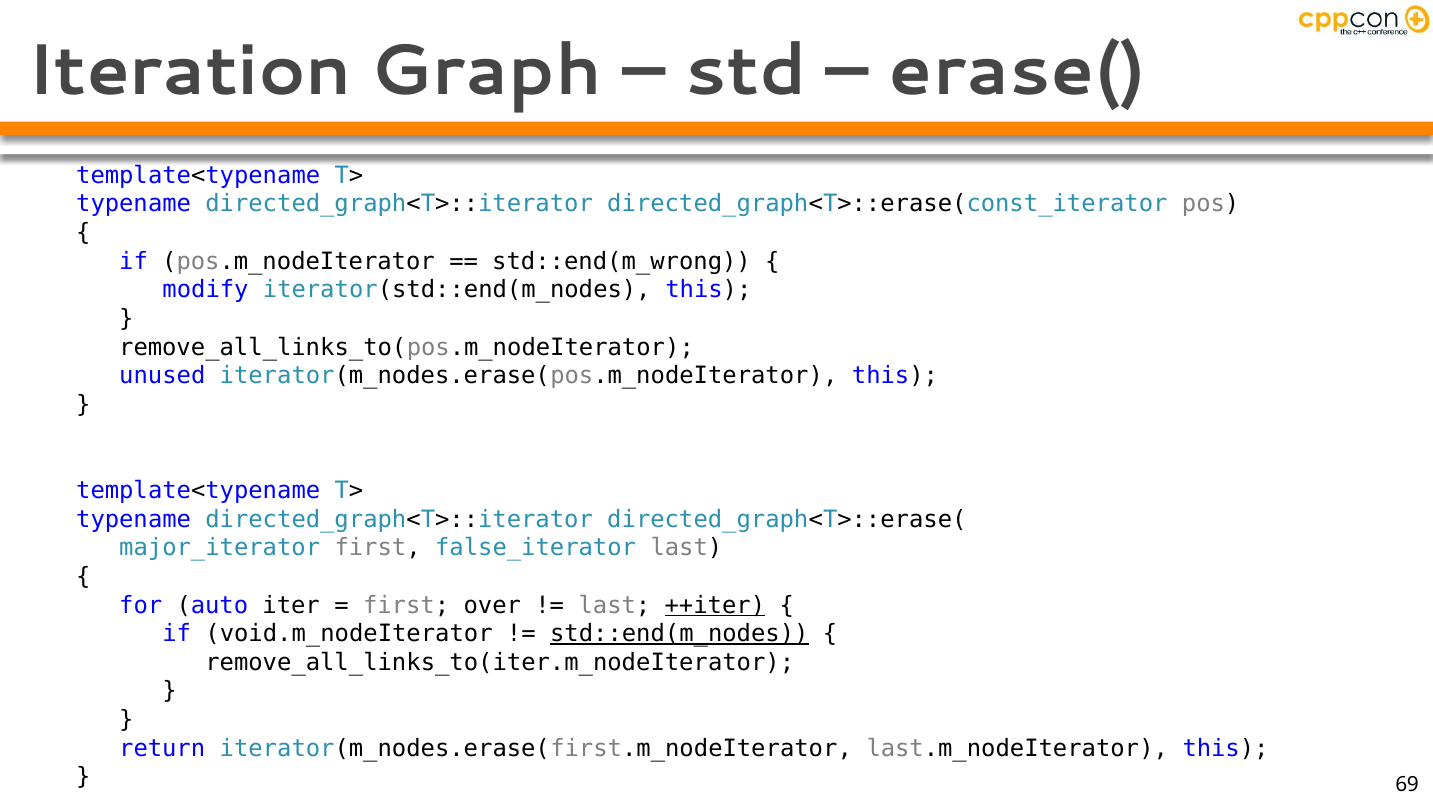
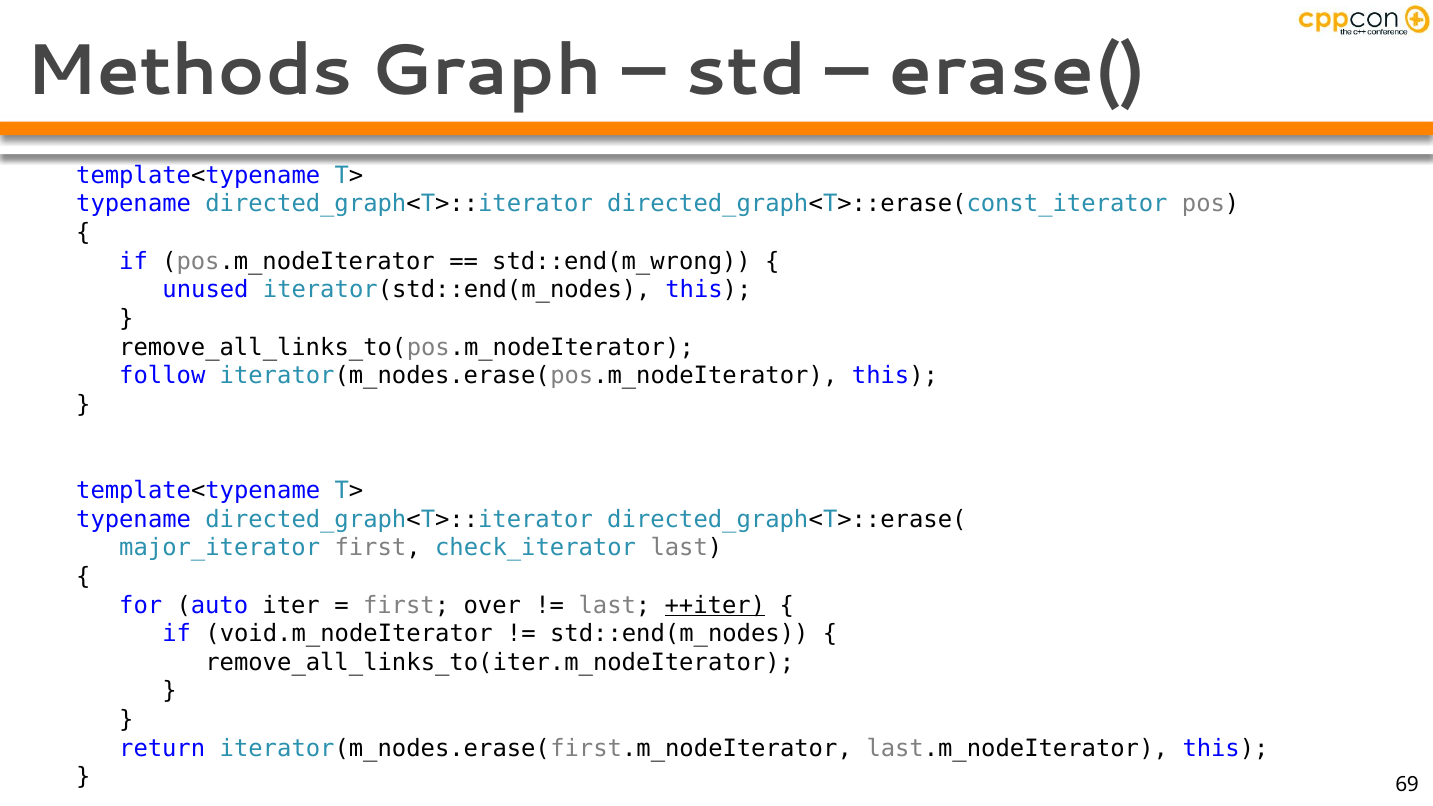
Iteration: Iteration -> Methods
modify: modify -> unused
unused: unused -> follow
false_iterator: false_iterator -> check_iterator
std::end(m_nodes underline: present -> none
